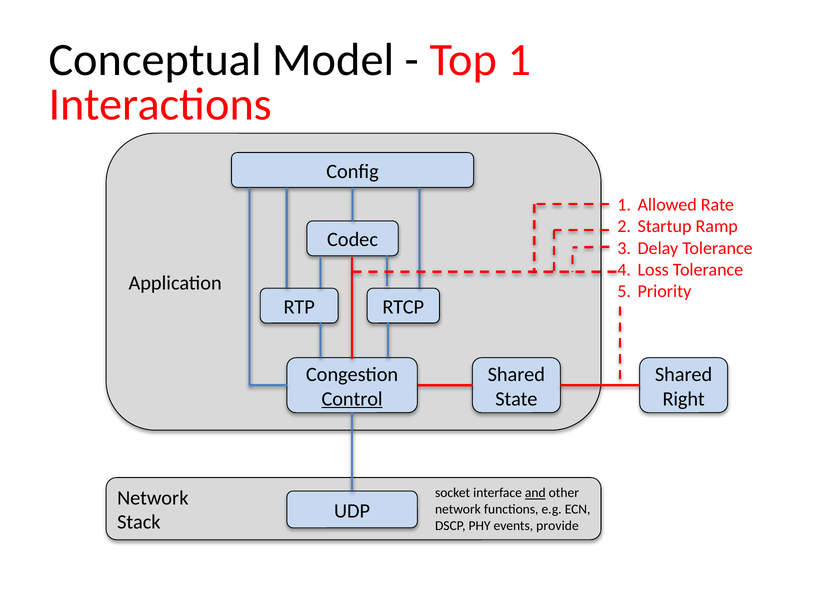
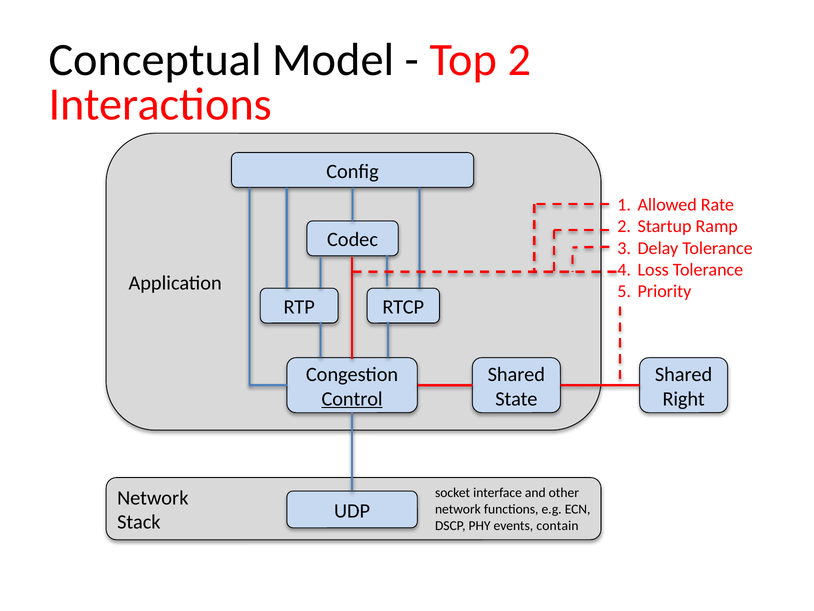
Top 1: 1 -> 2
and underline: present -> none
provide: provide -> contain
